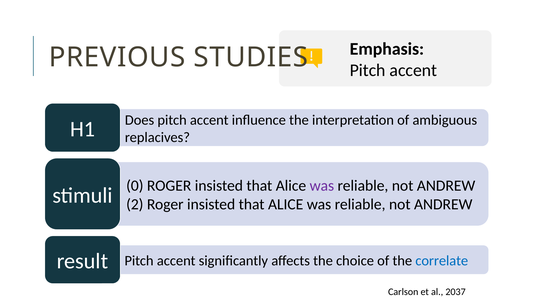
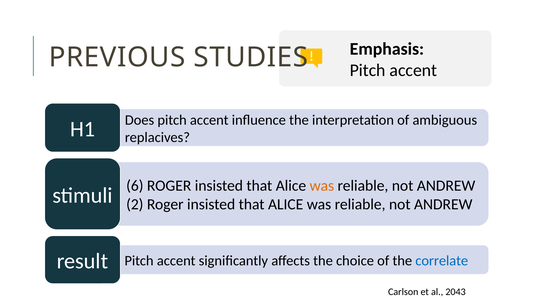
0: 0 -> 6
was at (322, 186) colour: purple -> orange
2037: 2037 -> 2043
